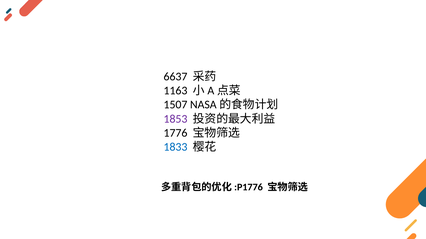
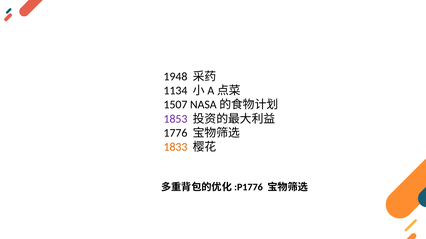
6637: 6637 -> 1948
1163: 1163 -> 1134
1833 colour: blue -> orange
